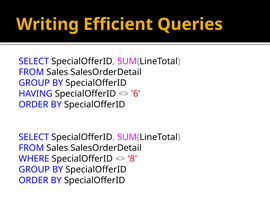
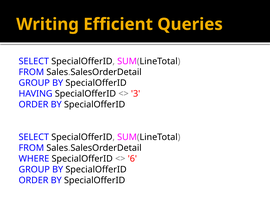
6: 6 -> 3
8: 8 -> 6
